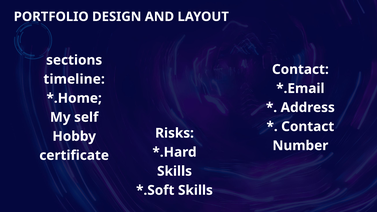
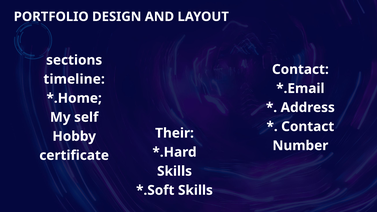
Risks: Risks -> Their
